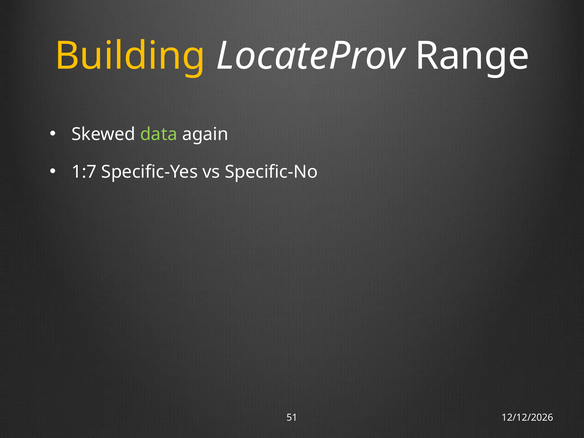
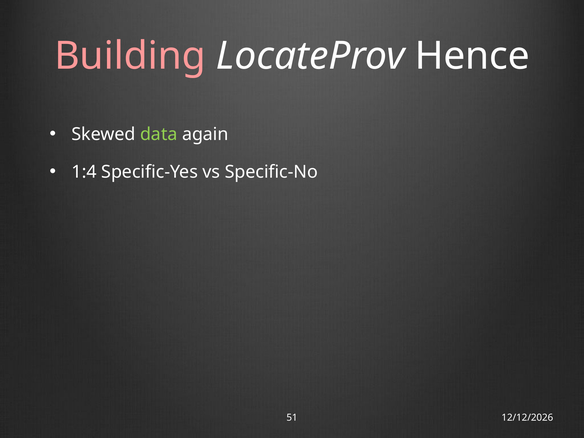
Building colour: yellow -> pink
Range: Range -> Hence
1:7: 1:7 -> 1:4
